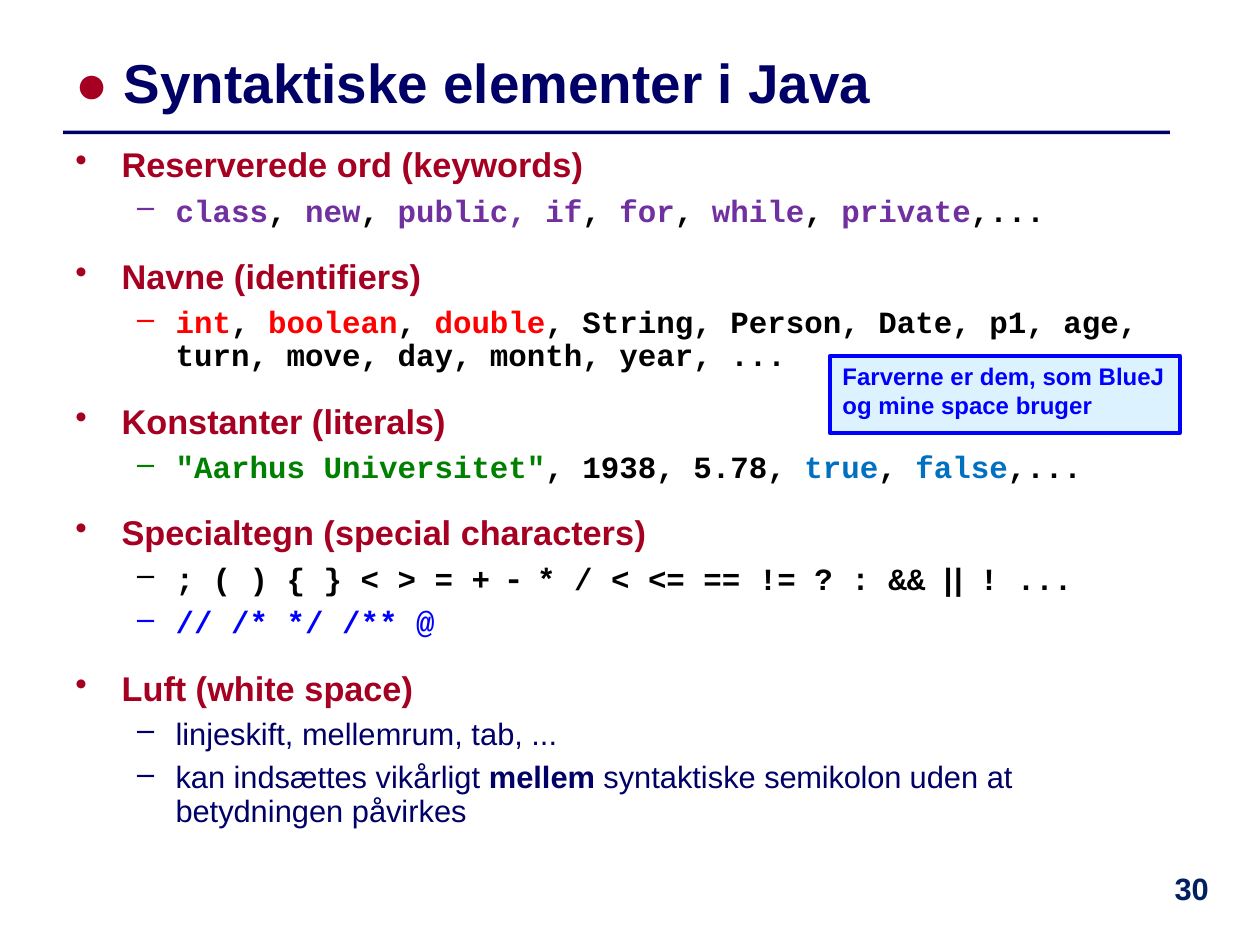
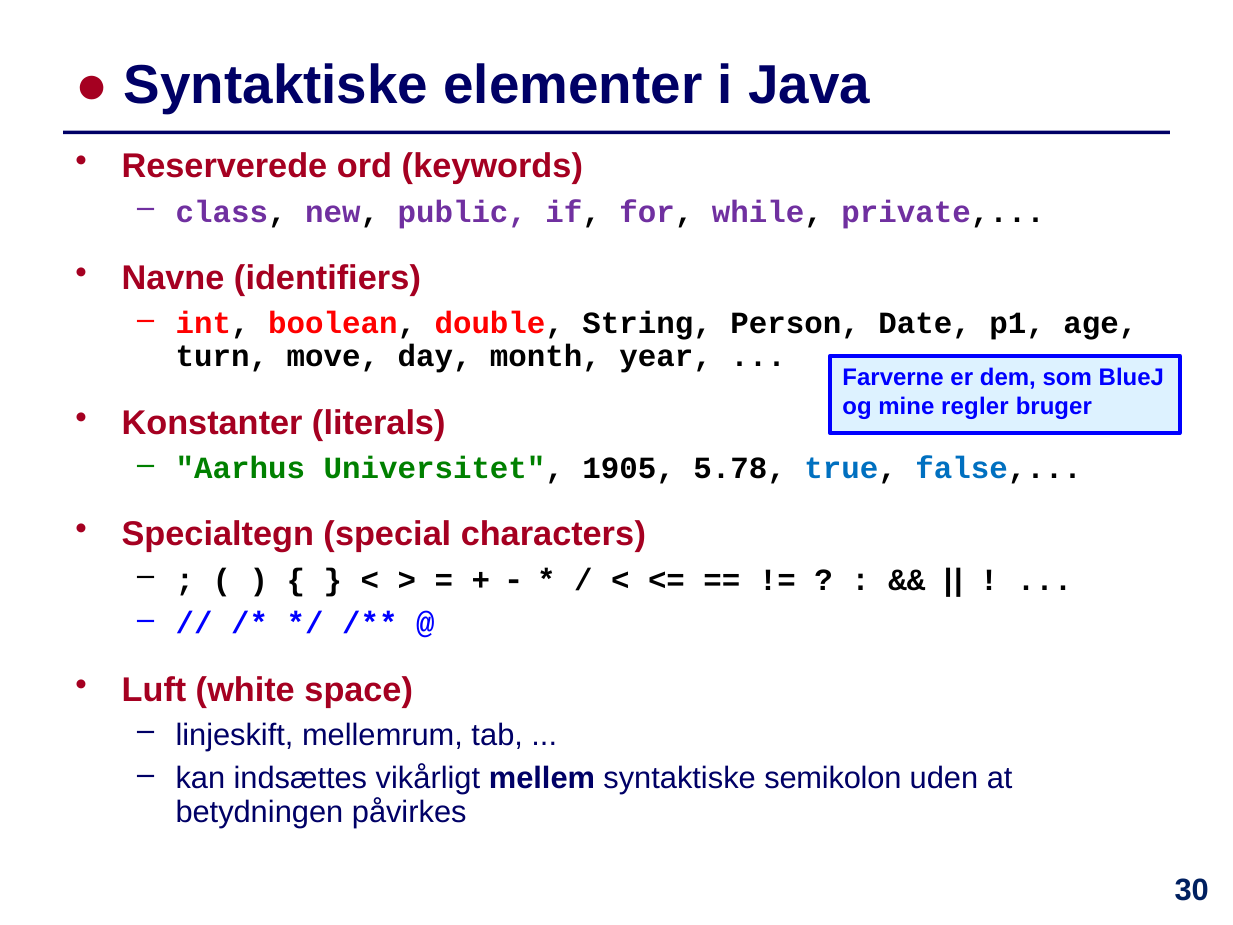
mine space: space -> regler
1938: 1938 -> 1905
